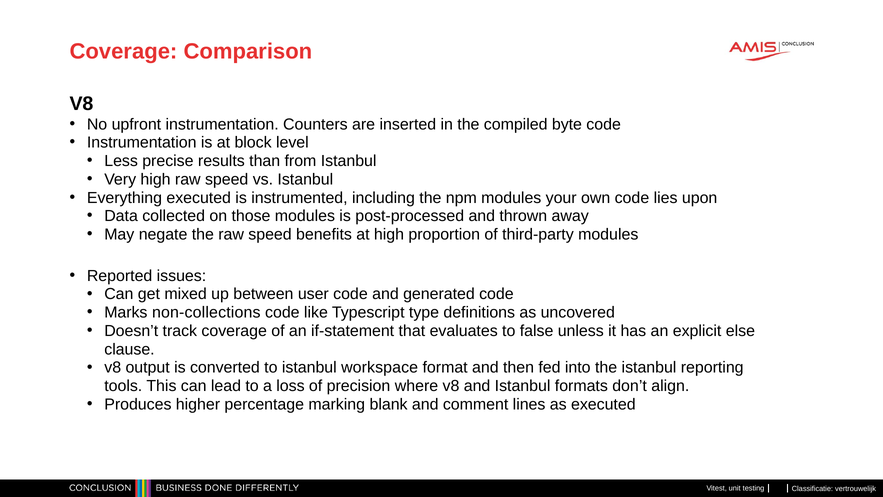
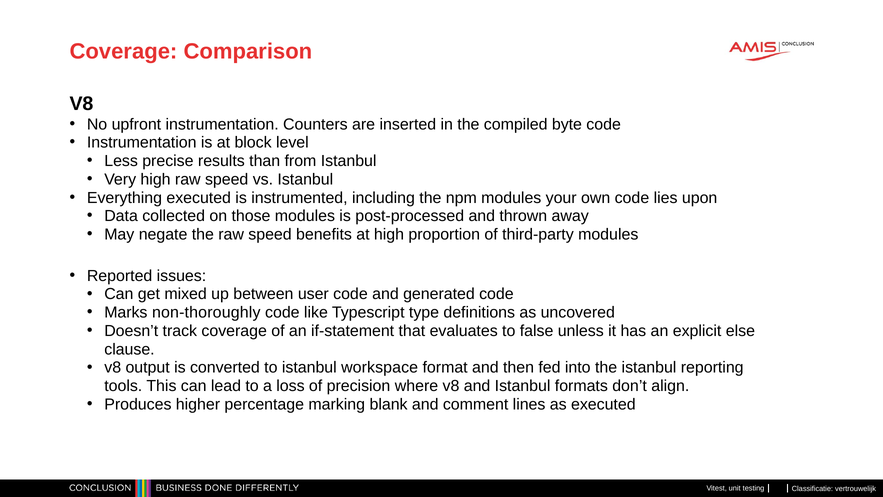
non-collections: non-collections -> non-thoroughly
